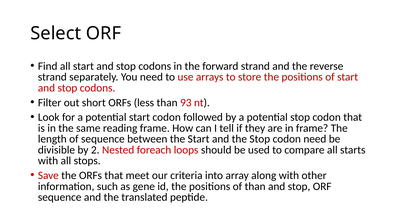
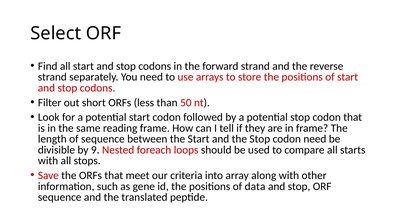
93: 93 -> 50
2: 2 -> 9
of than: than -> data
